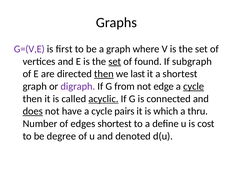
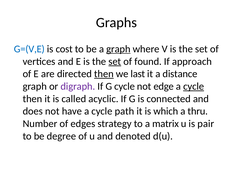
G=(V,E colour: purple -> blue
ﬁrst: ﬁrst -> cost
graph at (118, 49) underline: none -> present
subgraph: subgraph -> approach
a shortest: shortest -> distance
G from: from -> cycle
acyclic underline: present -> none
does underline: present -> none
pairs: pairs -> path
edges shortest: shortest -> strategy
deﬁne: deﬁne -> matrix
cost: cost -> pair
